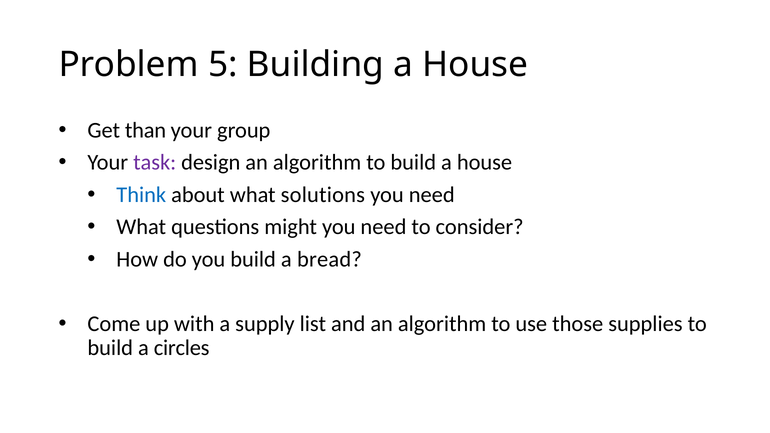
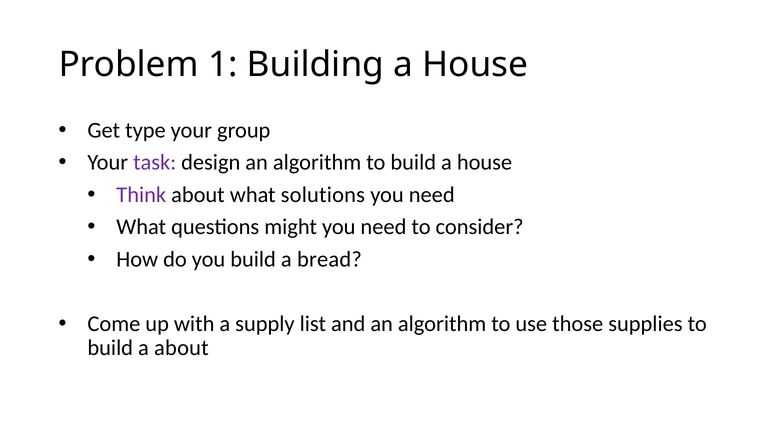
5: 5 -> 1
than: than -> type
Think colour: blue -> purple
a circles: circles -> about
